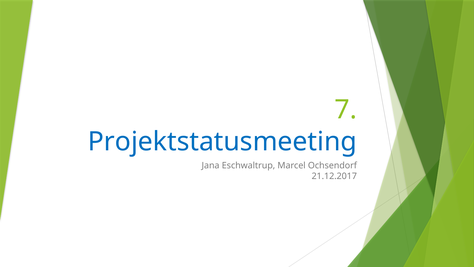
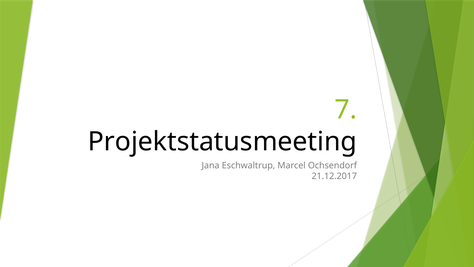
Projektstatusmeeting colour: blue -> black
